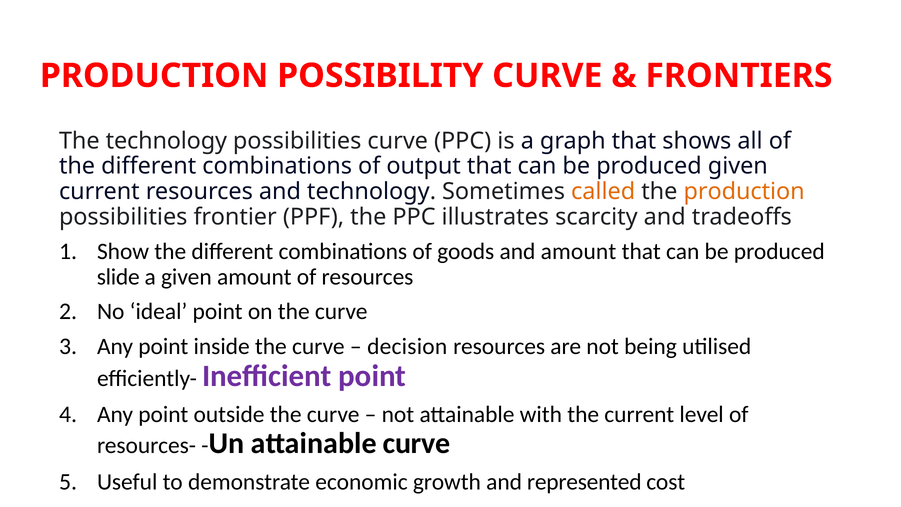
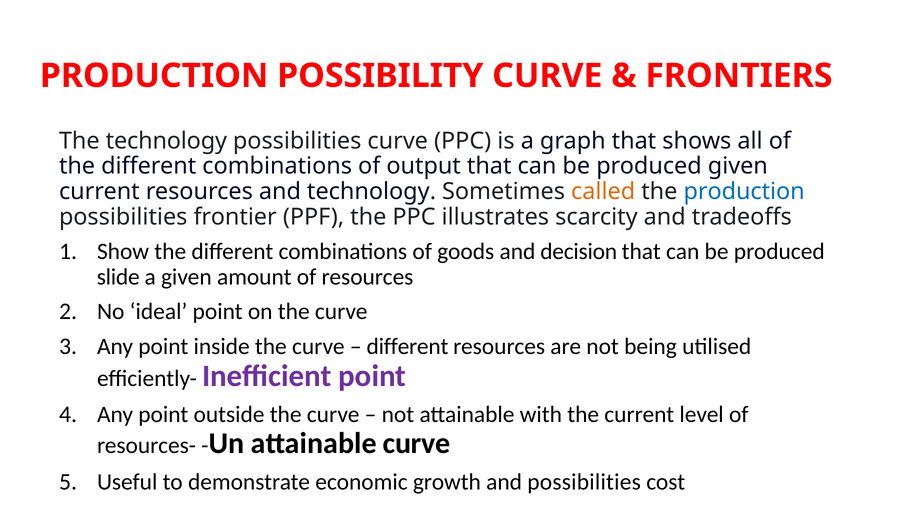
production at (744, 191) colour: orange -> blue
and amount: amount -> decision
decision at (407, 346): decision -> different
and represented: represented -> possibilities
